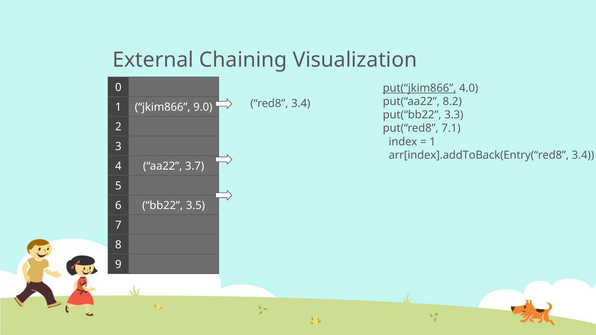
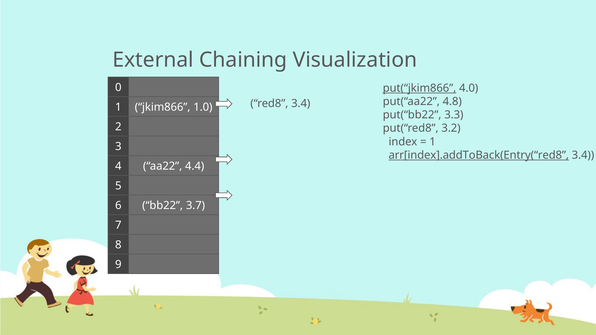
8.2: 8.2 -> 4.8
9.0: 9.0 -> 1.0
7.1: 7.1 -> 3.2
arr[index].addToBack(Entry(“red8 underline: none -> present
3.7: 3.7 -> 4.4
3.5: 3.5 -> 3.7
